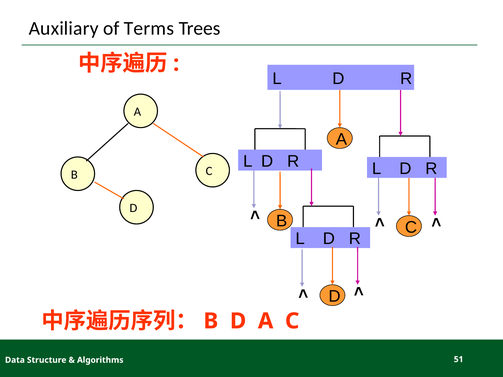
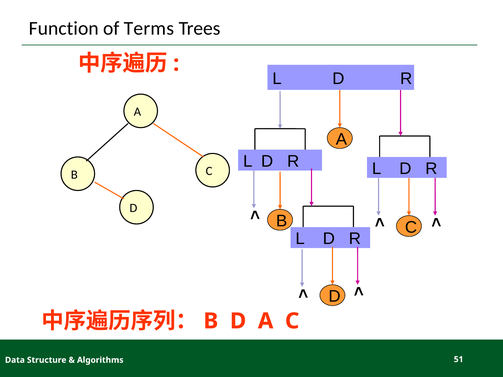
Auxiliary: Auxiliary -> Function
